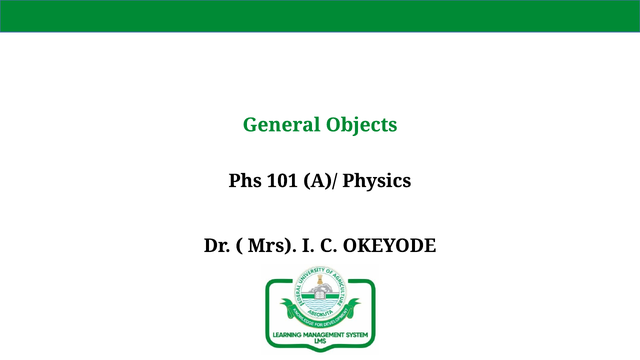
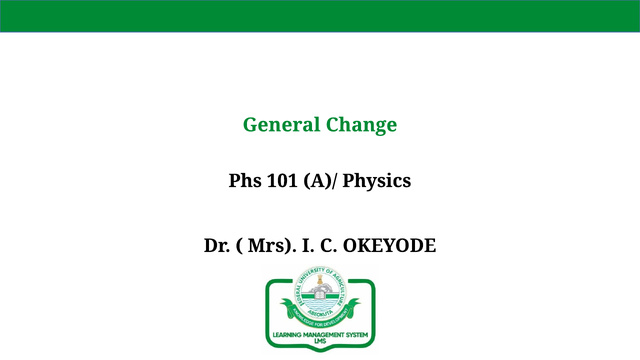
Objects: Objects -> Change
